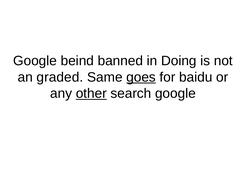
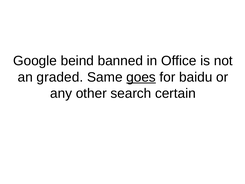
Doing: Doing -> Office
other underline: present -> none
search google: google -> certain
